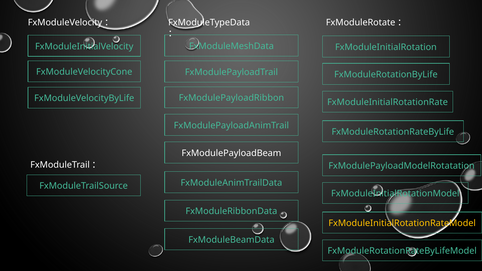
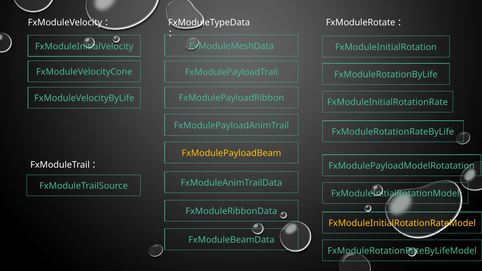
FxModulePayloadBeam colour: white -> yellow
